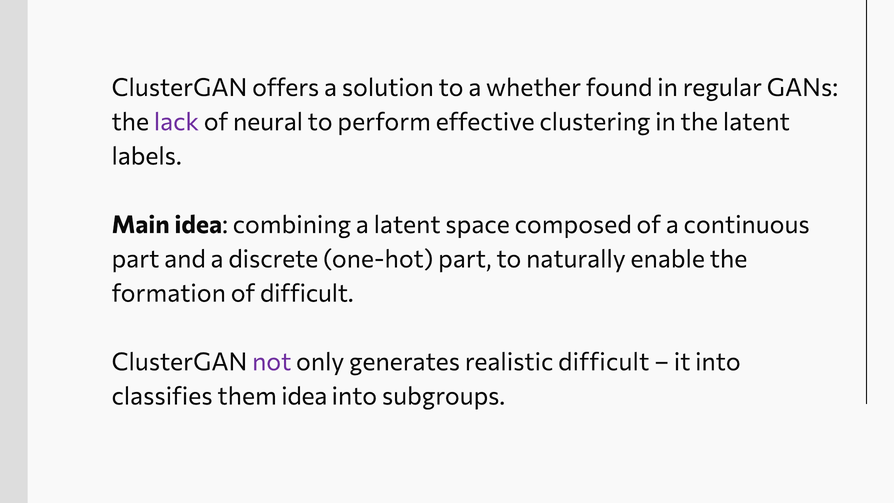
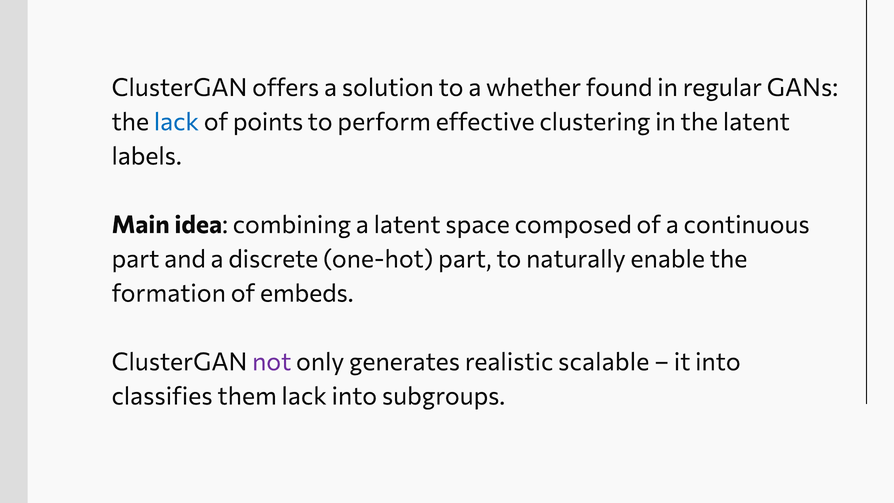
lack at (176, 122) colour: purple -> blue
neural: neural -> points
of difficult: difficult -> embeds
realistic difficult: difficult -> scalable
them idea: idea -> lack
